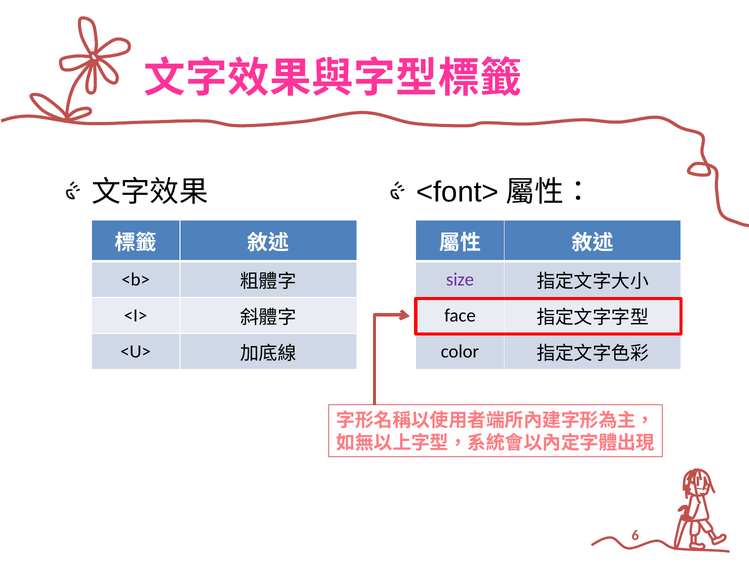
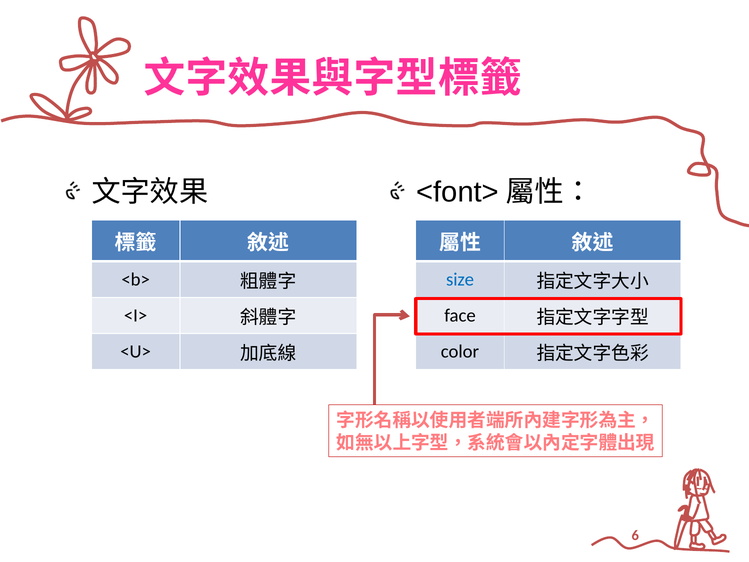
size colour: purple -> blue
